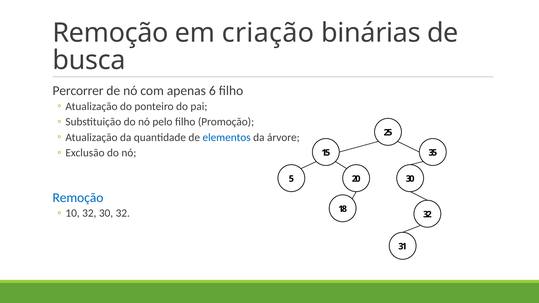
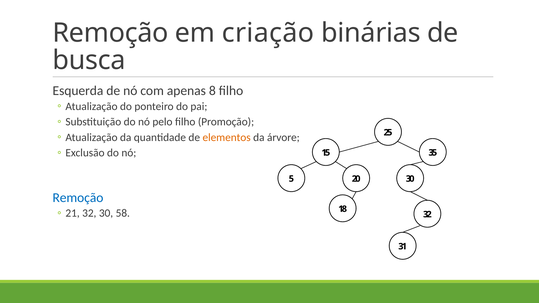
Percorrer: Percorrer -> Esquerda
6: 6 -> 8
elementos colour: blue -> orange
10: 10 -> 21
32 30 32: 32 -> 58
